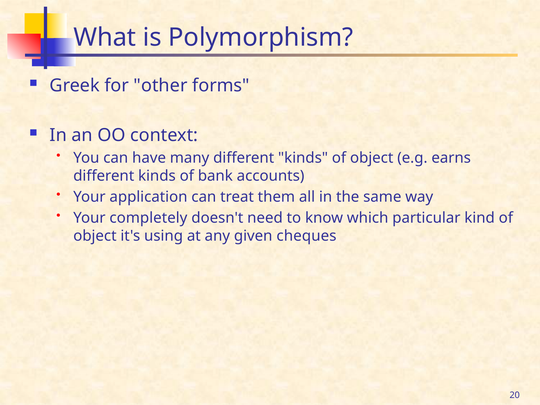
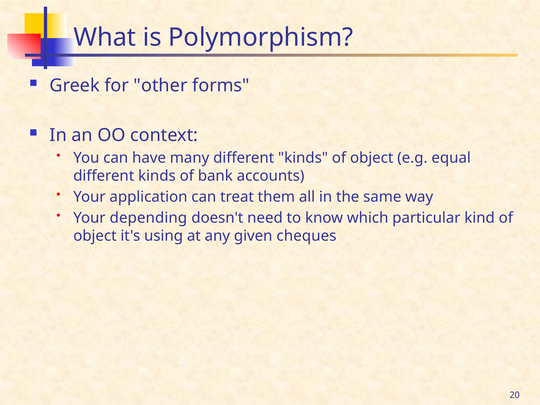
earns: earns -> equal
completely: completely -> depending
